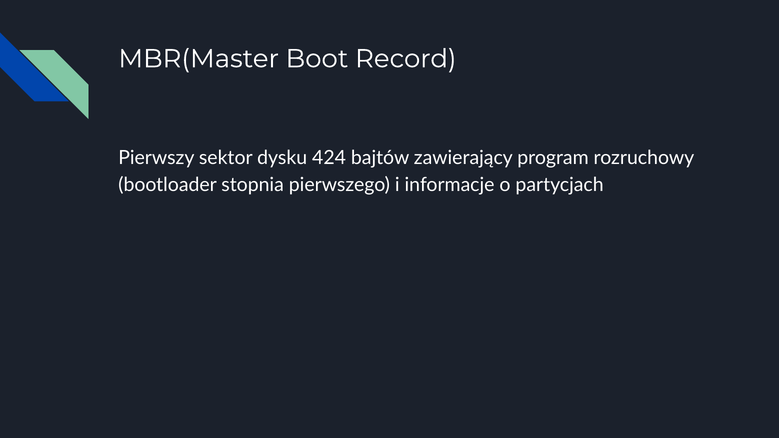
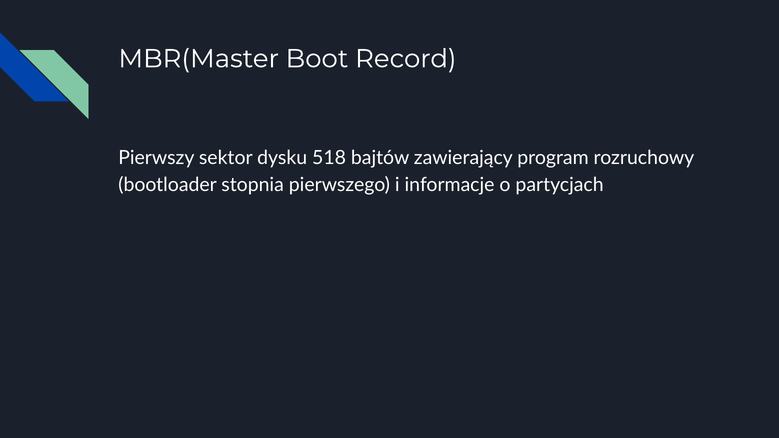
424: 424 -> 518
